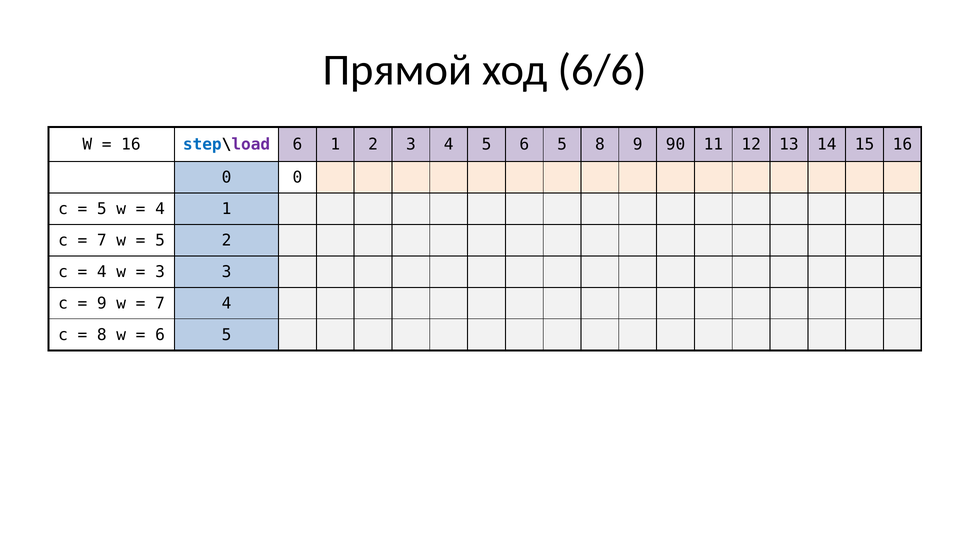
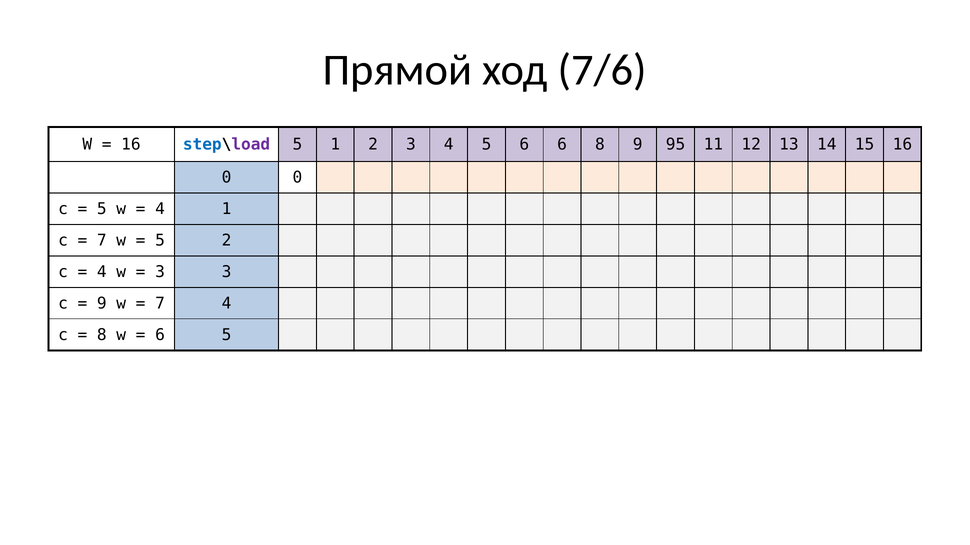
6/6: 6/6 -> 7/6
step\load 6: 6 -> 5
5 6 5: 5 -> 6
90: 90 -> 95
